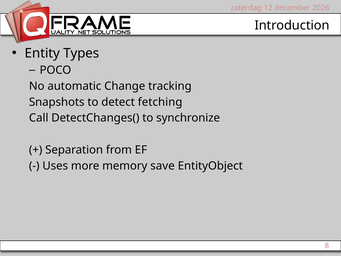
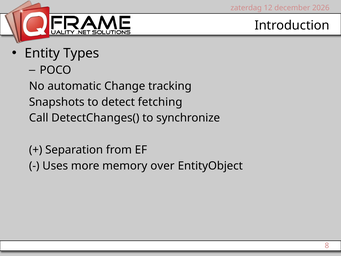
save: save -> over
